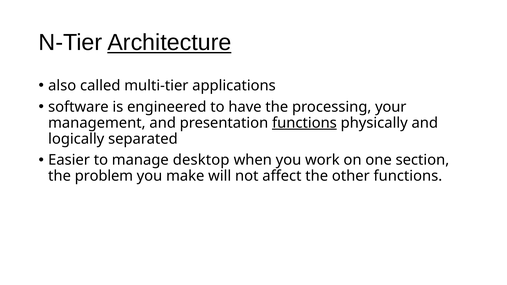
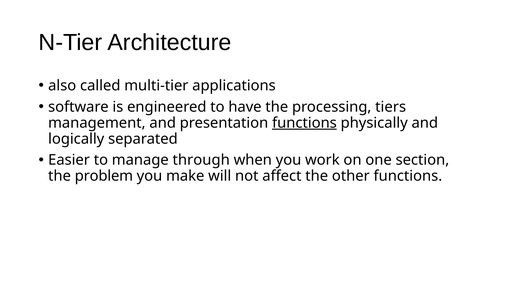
Architecture underline: present -> none
your: your -> tiers
desktop: desktop -> through
